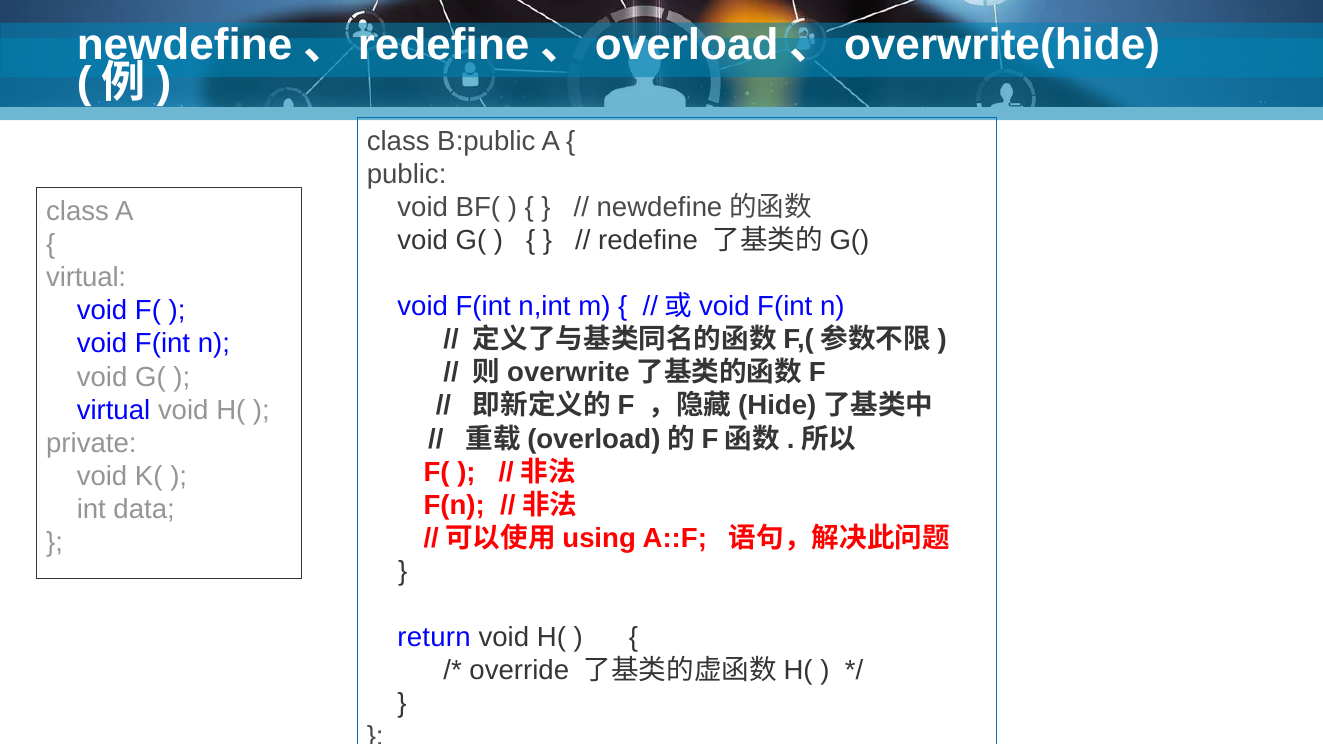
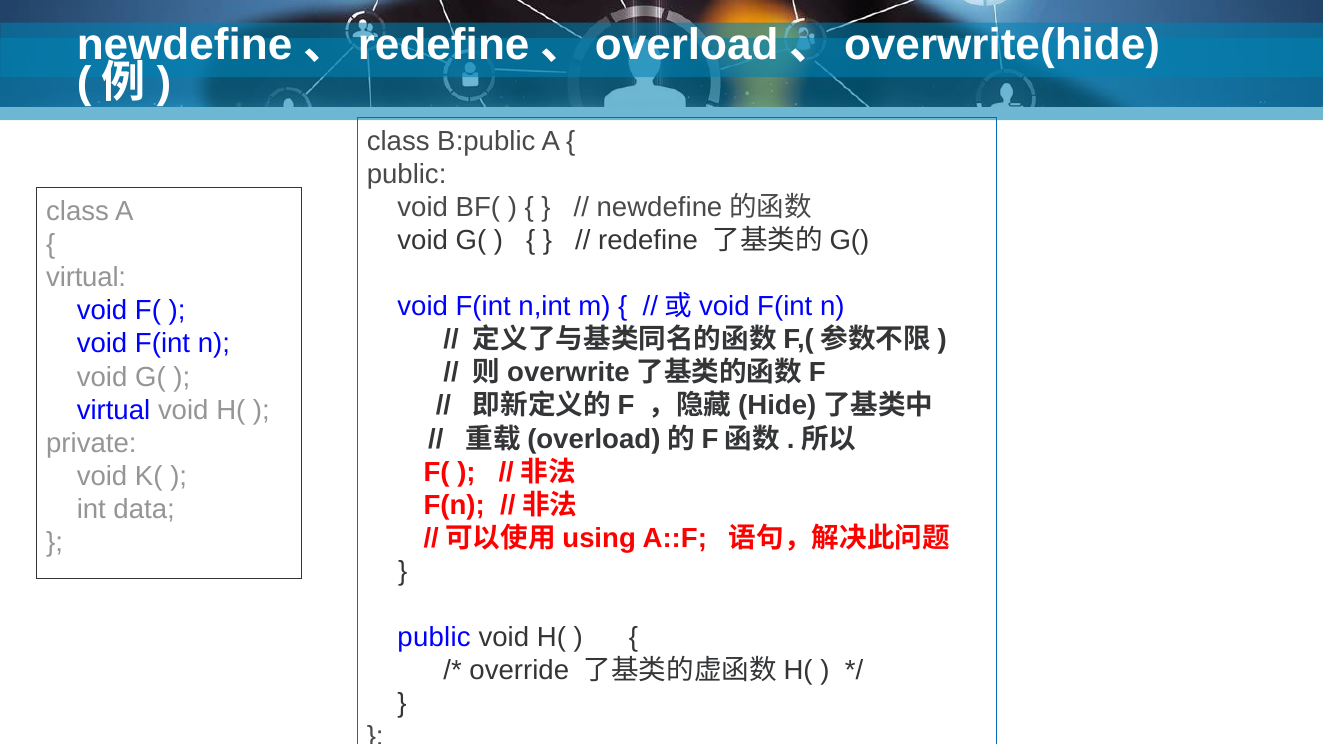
return at (434, 638): return -> public
